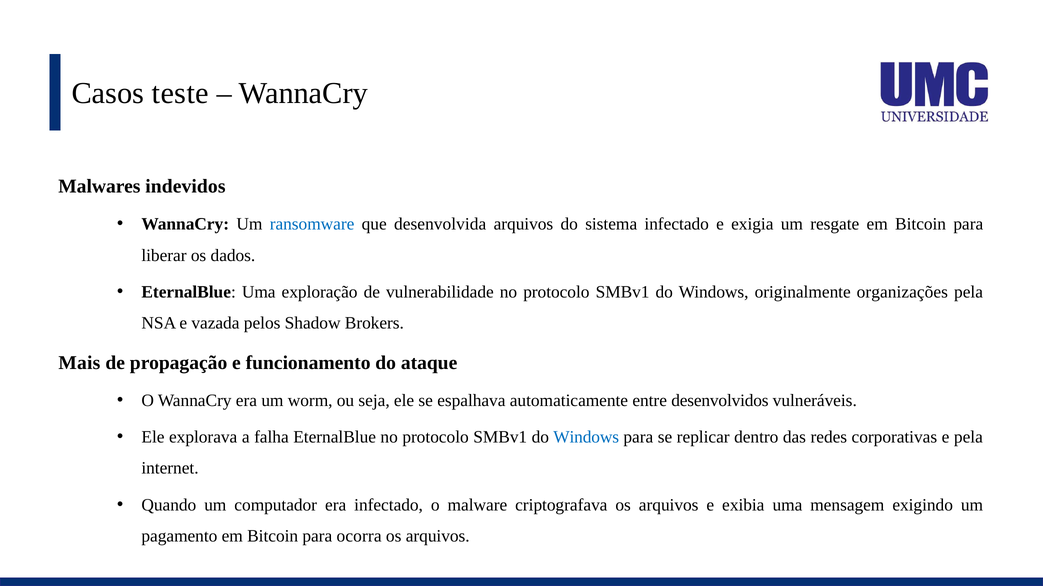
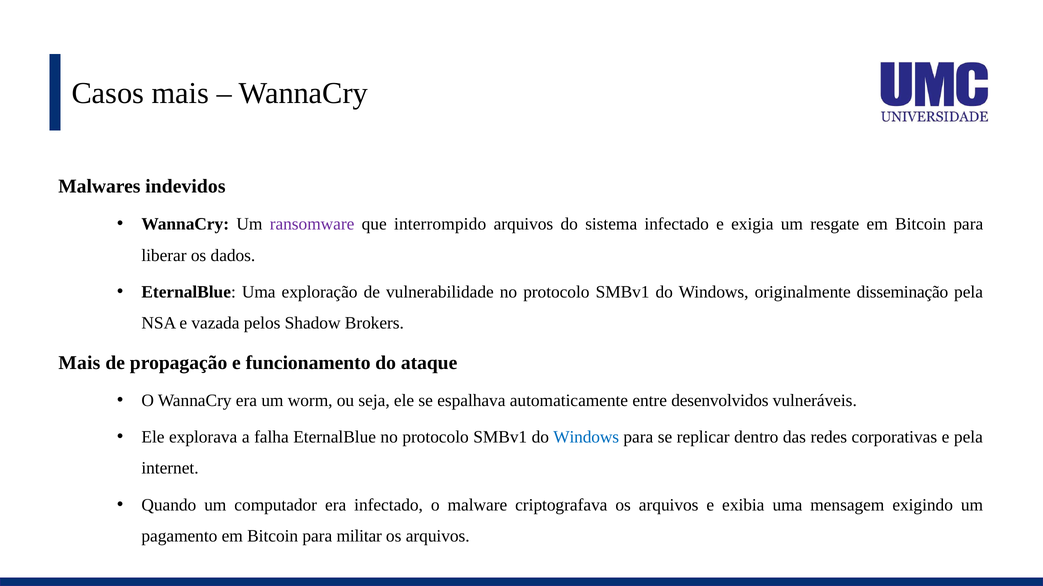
Casos teste: teste -> mais
ransomware colour: blue -> purple
desenvolvida: desenvolvida -> interrompido
organizações: organizações -> disseminação
ocorra: ocorra -> militar
